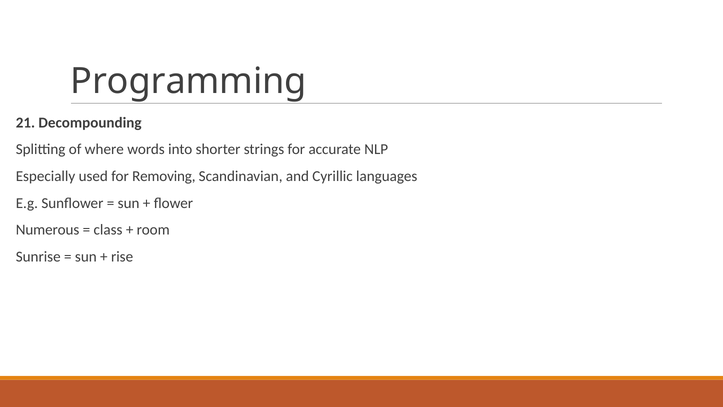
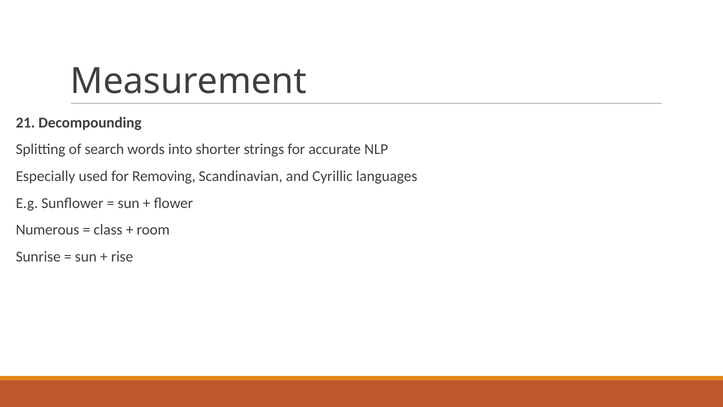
Programming: Programming -> Measurement
where: where -> search
